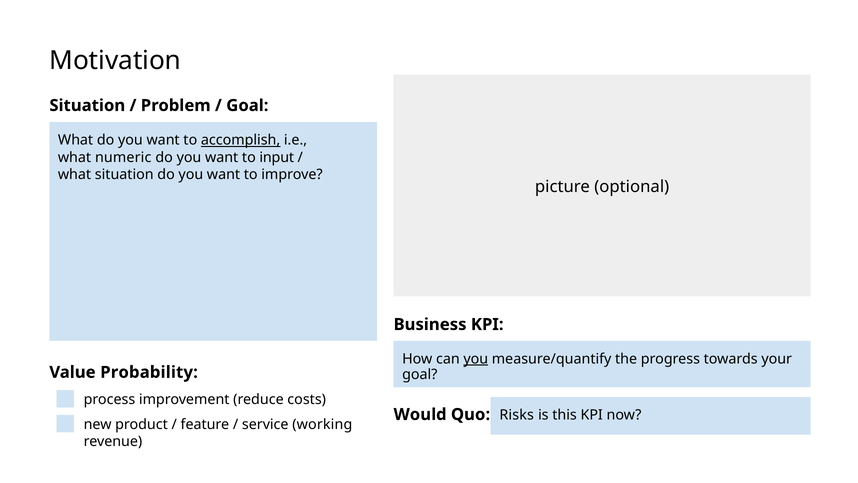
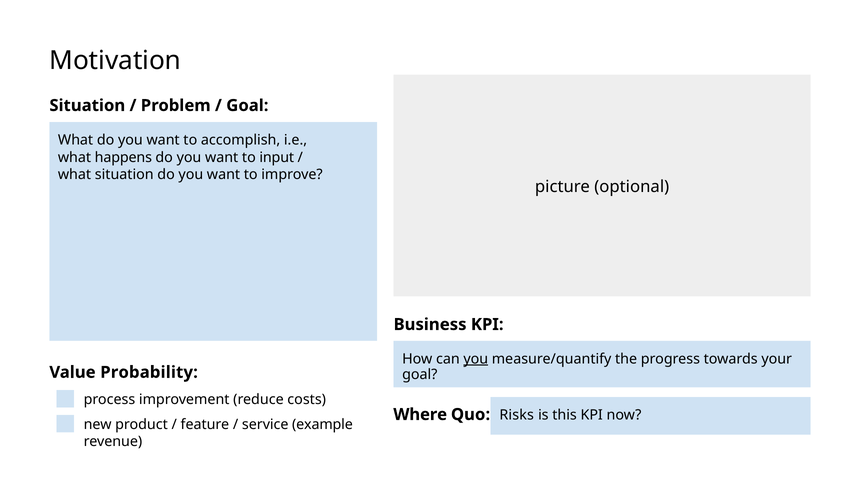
accomplish underline: present -> none
numeric: numeric -> happens
Would: Would -> Where
working: working -> example
